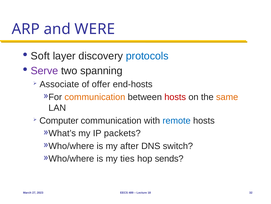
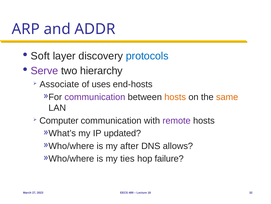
WERE: WERE -> ADDR
spanning: spanning -> hierarchy
offer: offer -> uses
communication at (95, 97) colour: orange -> purple
hosts at (175, 97) colour: red -> orange
remote colour: blue -> purple
packets: packets -> updated
switch: switch -> allows
sends: sends -> failure
